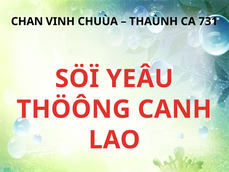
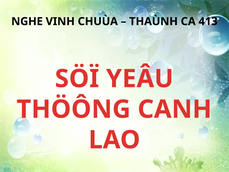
CHAN: CHAN -> NGHE
731: 731 -> 413
